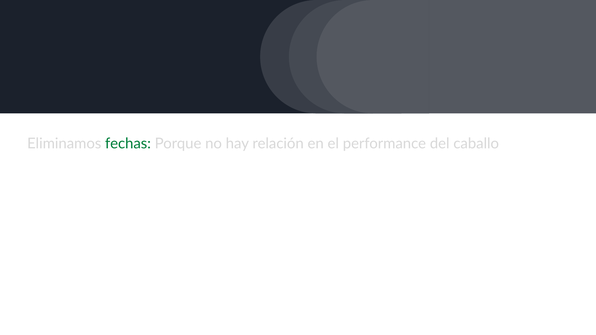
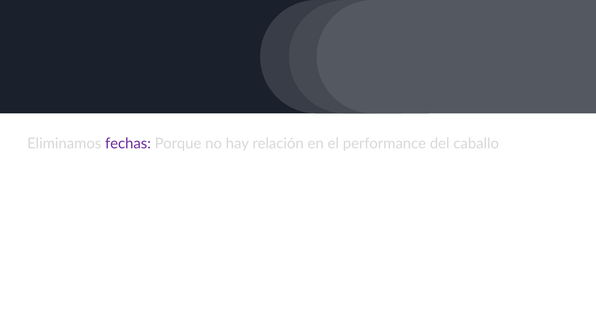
fechas colour: green -> purple
